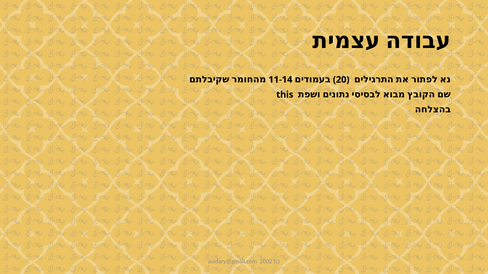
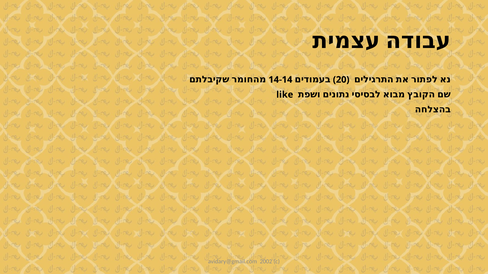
11-14: 11-14 -> 14-14
this: this -> like
